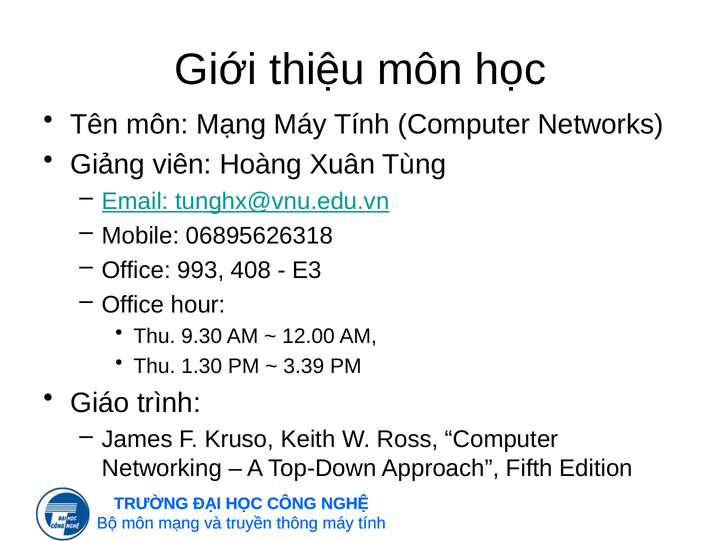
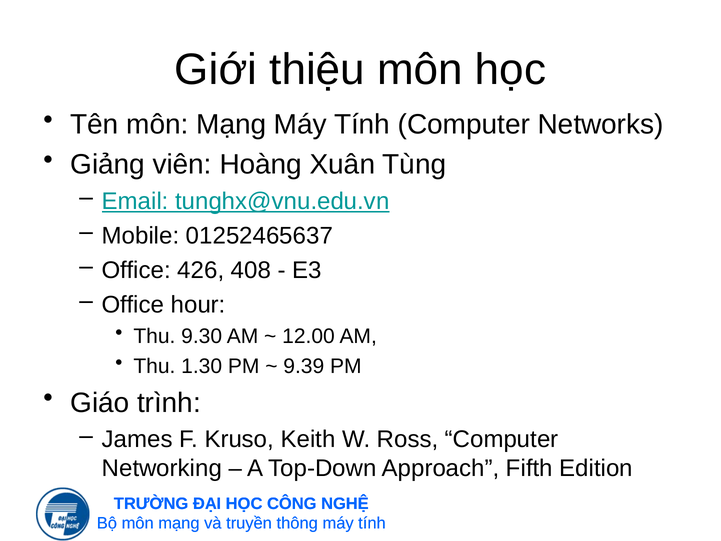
06895626318: 06895626318 -> 01252465637
993: 993 -> 426
3.39: 3.39 -> 9.39
